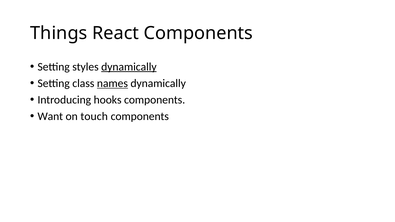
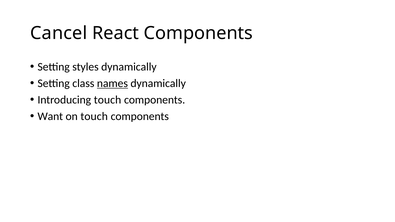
Things: Things -> Cancel
dynamically at (129, 67) underline: present -> none
Introducing hooks: hooks -> touch
